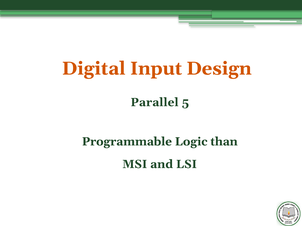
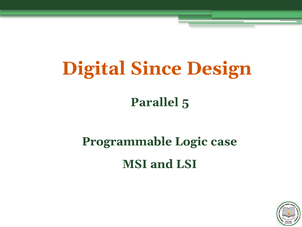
Input: Input -> Since
than: than -> case
